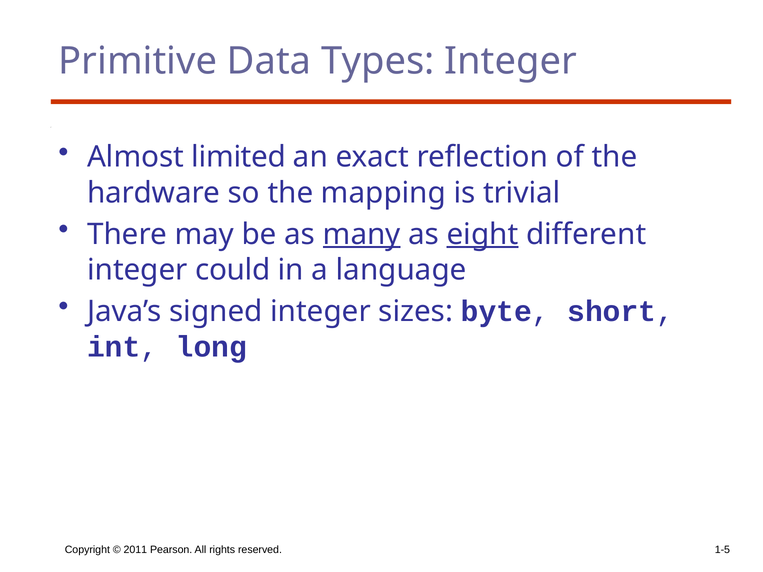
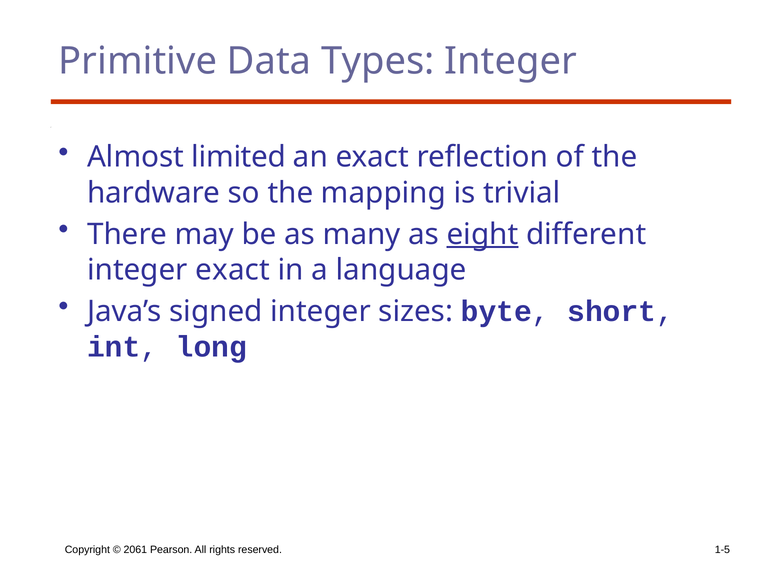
many underline: present -> none
integer could: could -> exact
2011: 2011 -> 2061
